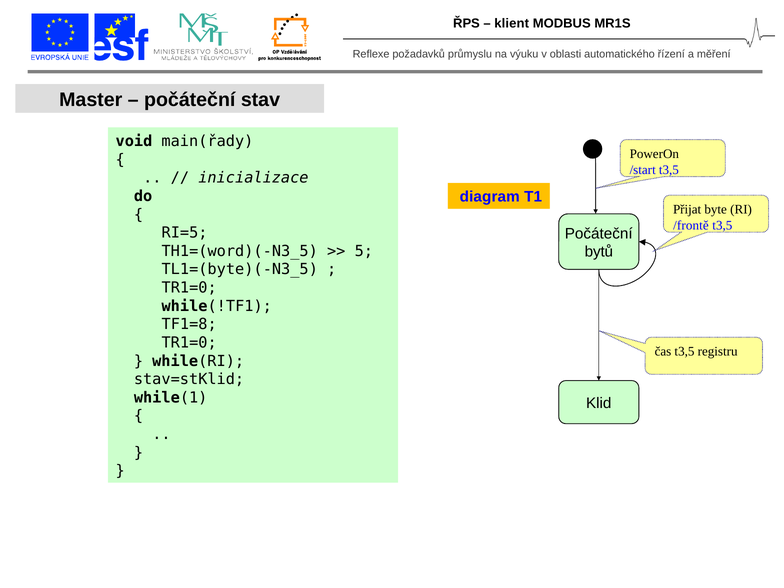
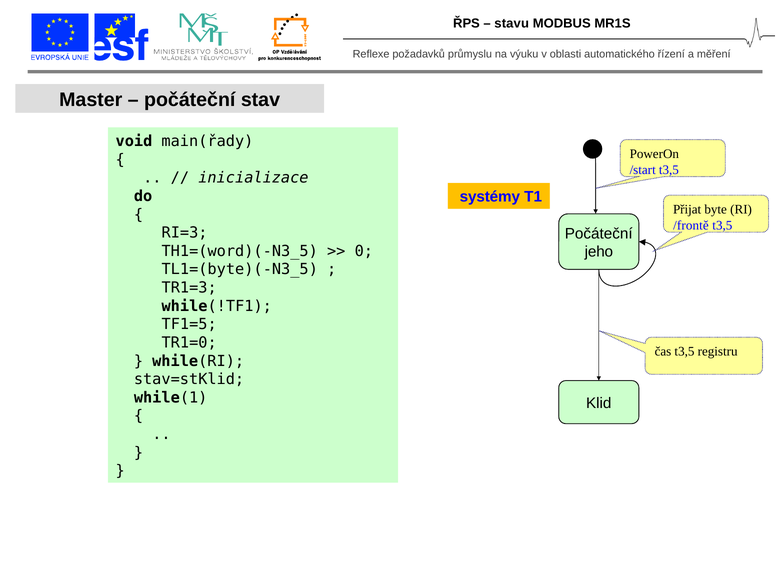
klient: klient -> stavu
diagram: diagram -> systémy
RI=5: RI=5 -> RI=3
5: 5 -> 0
bytů: bytů -> jeho
TR1=0 at (189, 288): TR1=0 -> TR1=3
TF1=8: TF1=8 -> TF1=5
